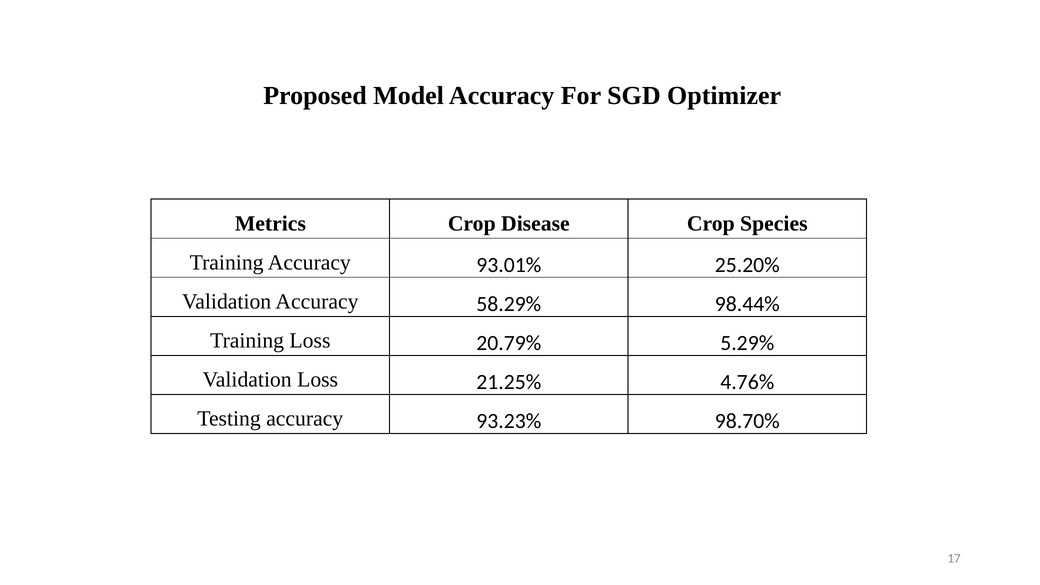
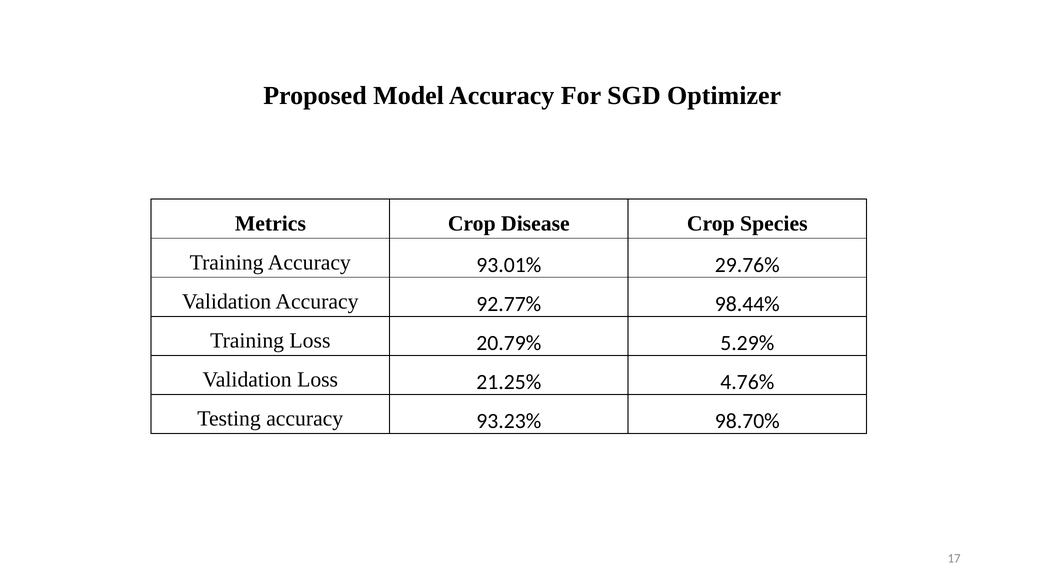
25.20%: 25.20% -> 29.76%
58.29%: 58.29% -> 92.77%
